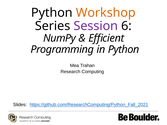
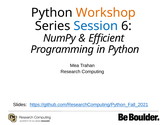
Session colour: purple -> blue
